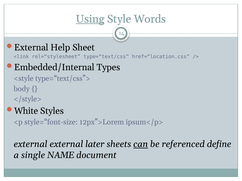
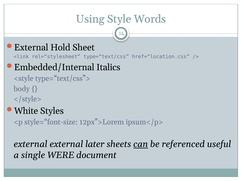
Using underline: present -> none
Help: Help -> Hold
Types: Types -> Italics
define: define -> useful
NAME: NAME -> WERE
